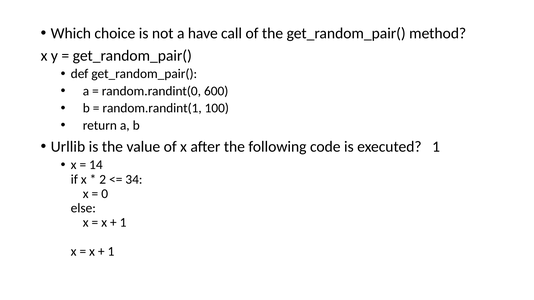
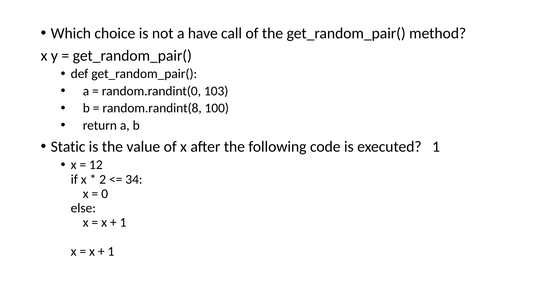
600: 600 -> 103
random.randint(1: random.randint(1 -> random.randint(8
Urllib: Urllib -> Static
14: 14 -> 12
